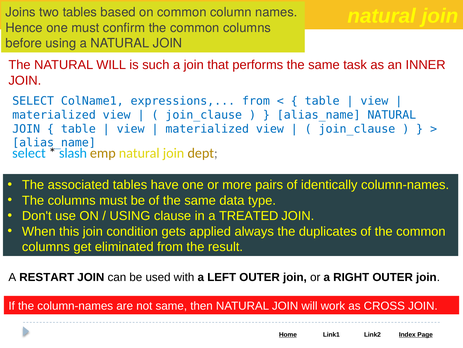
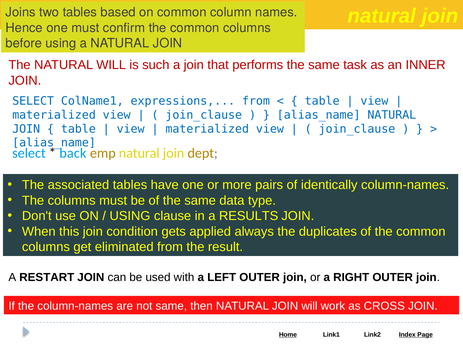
slash: slash -> back
TREATED: TREATED -> RESULTS
